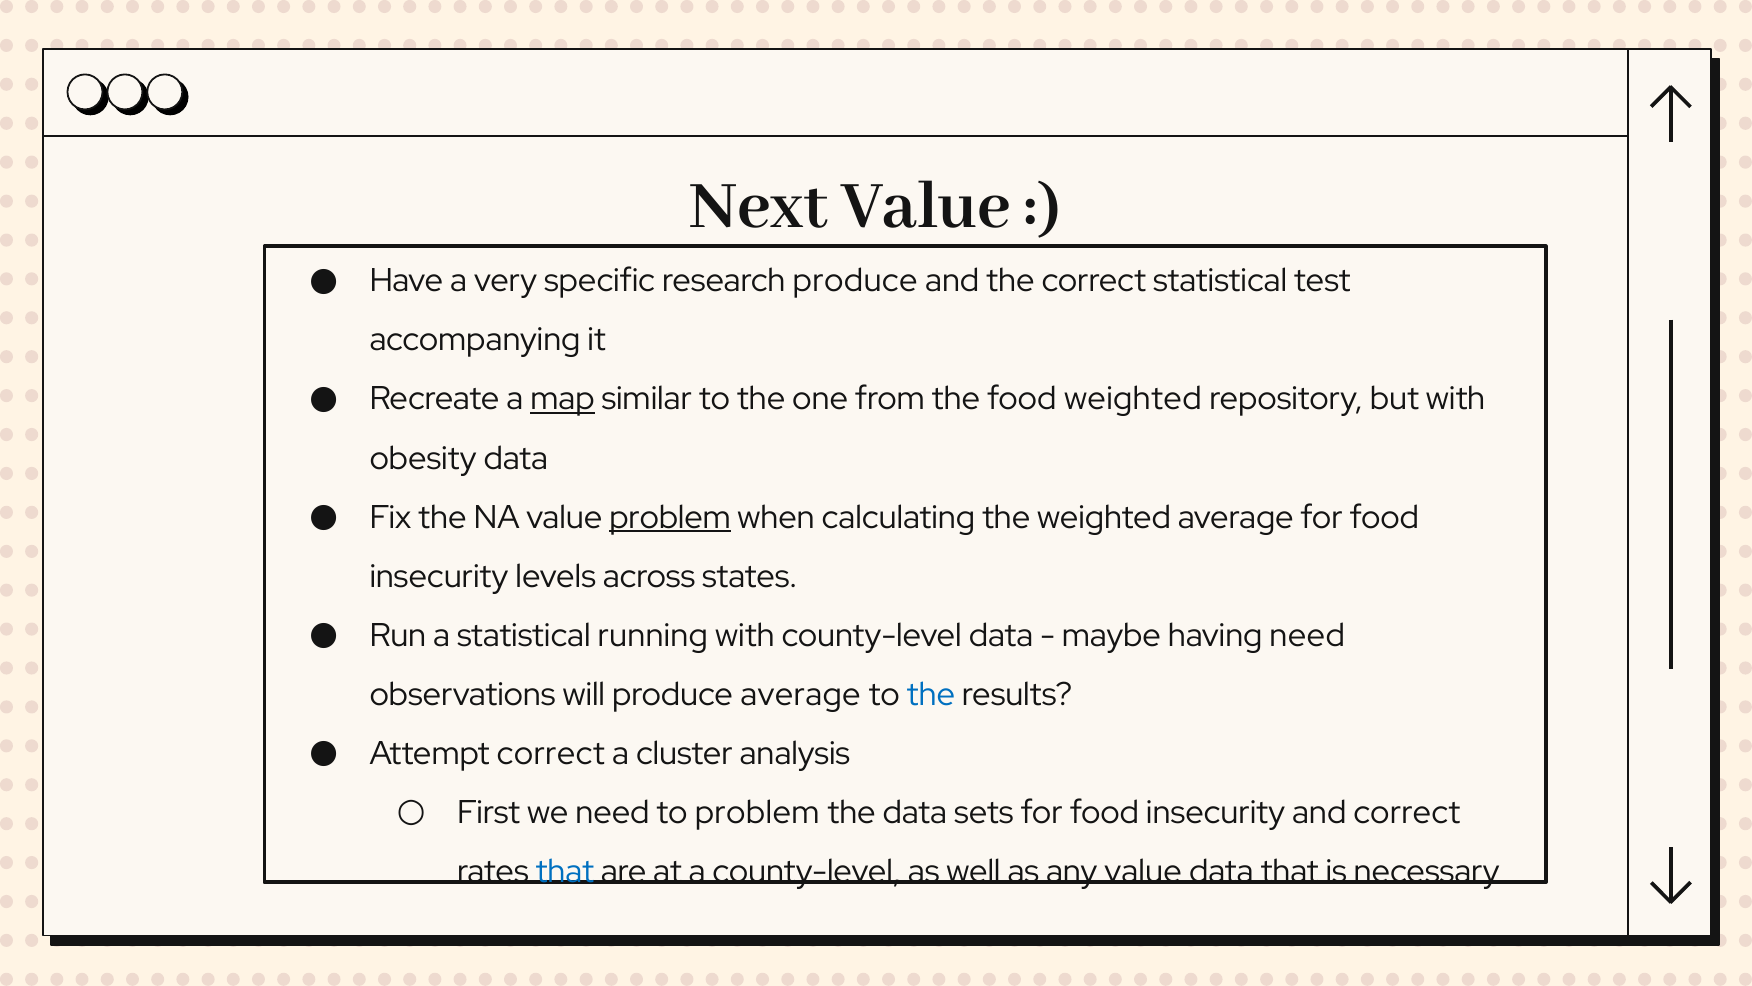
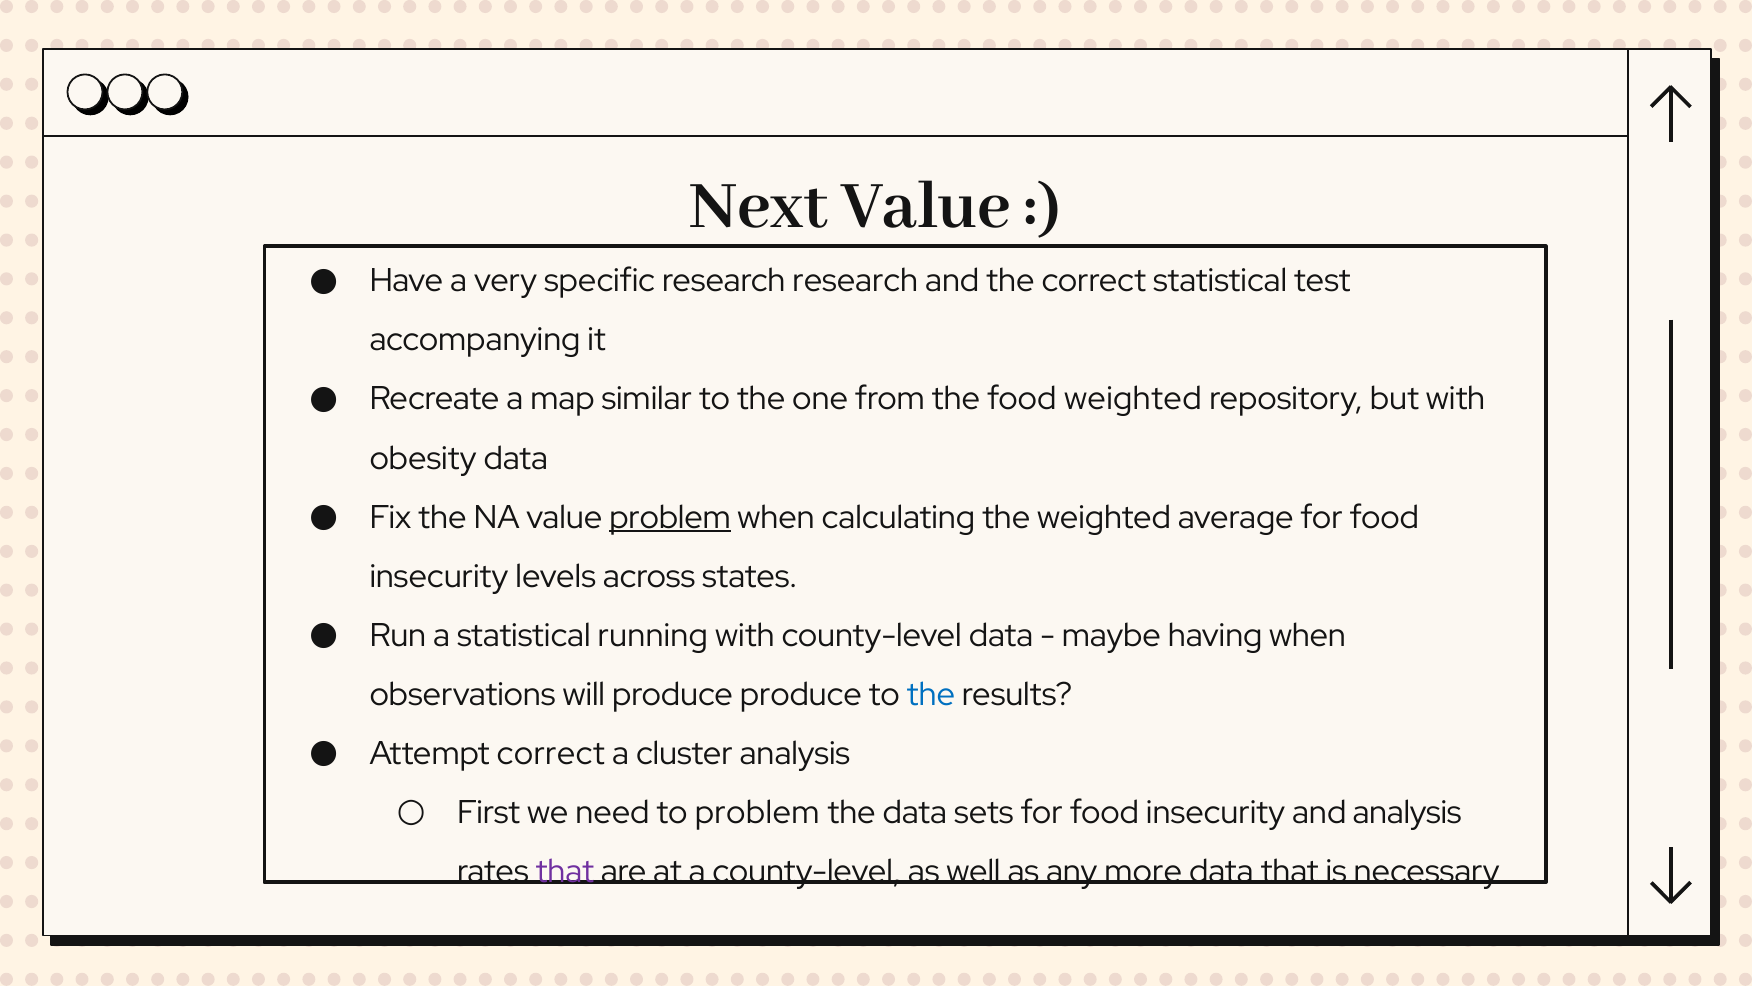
research produce: produce -> research
map underline: present -> none
having need: need -> when
produce average: average -> produce
and correct: correct -> analysis
that at (565, 871) colour: blue -> purple
any value: value -> more
